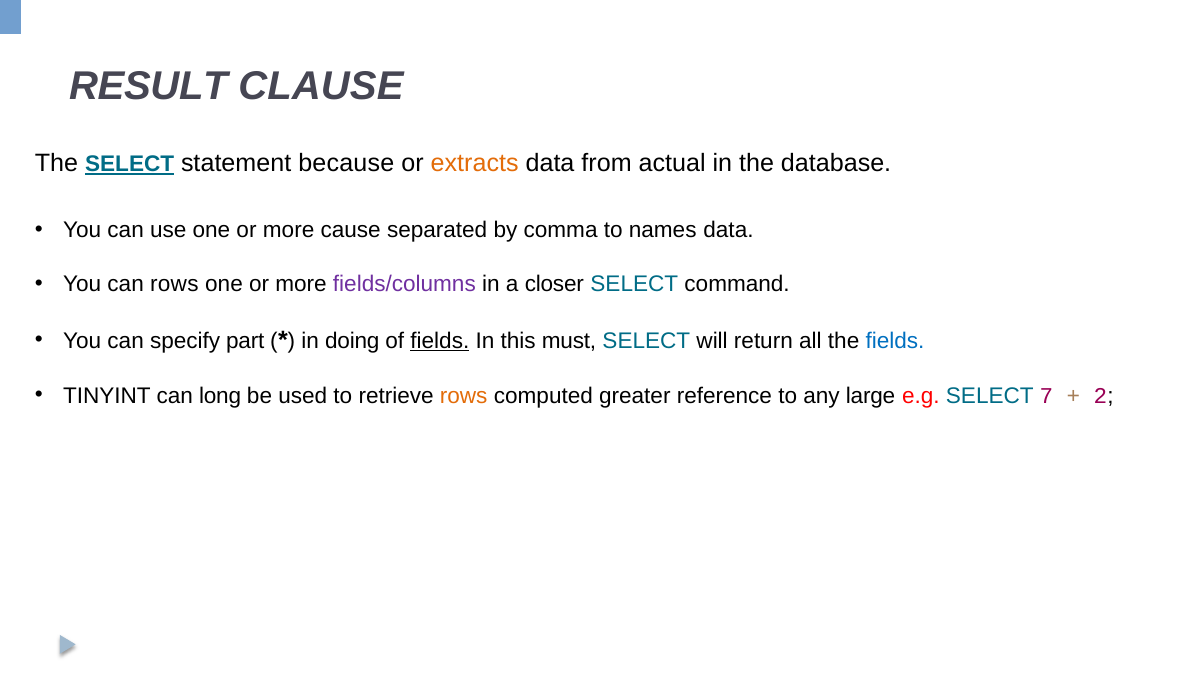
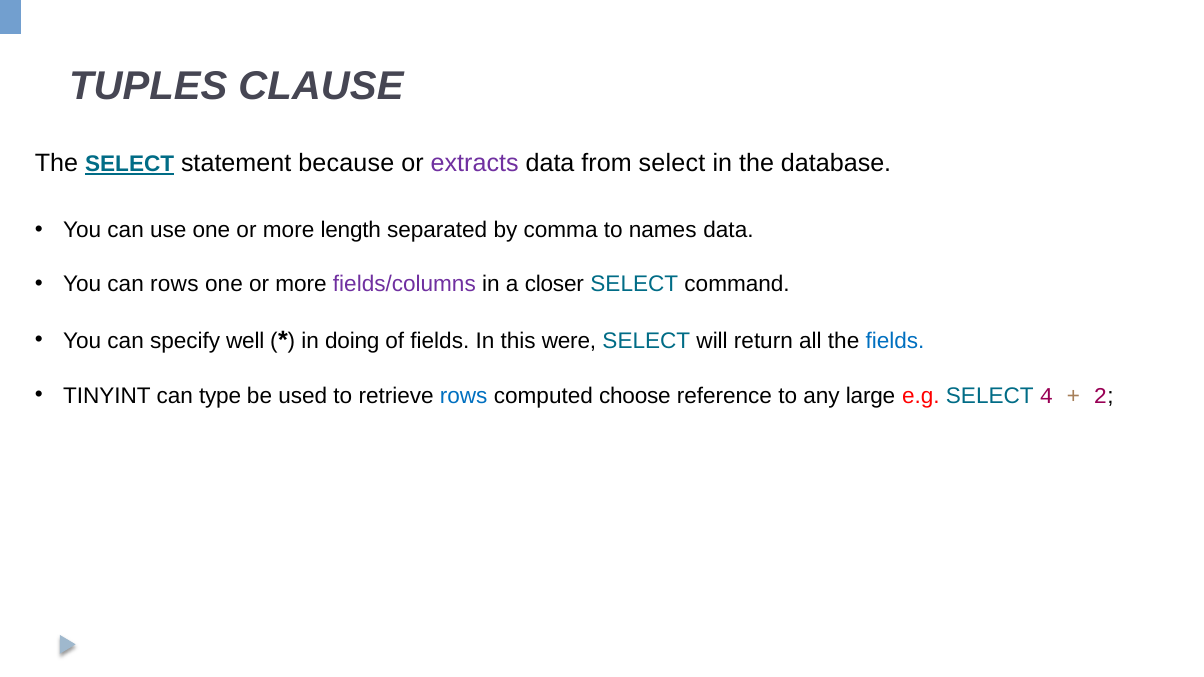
RESULT: RESULT -> TUPLES
extracts colour: orange -> purple
from actual: actual -> select
cause: cause -> length
part: part -> well
fields at (440, 341) underline: present -> none
must: must -> were
long: long -> type
rows at (464, 396) colour: orange -> blue
greater: greater -> choose
7: 7 -> 4
